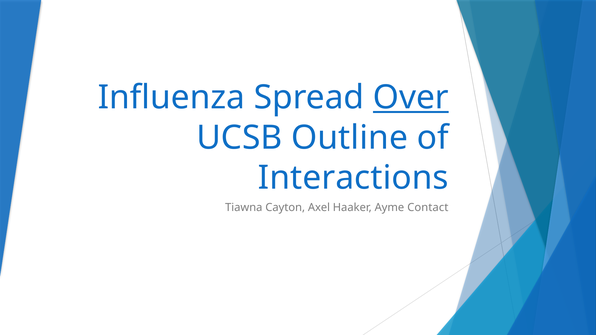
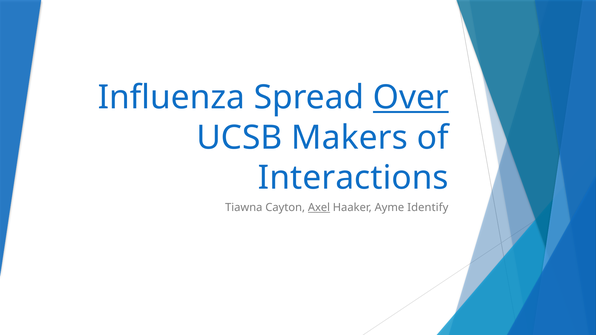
Outline: Outline -> Makers
Axel underline: none -> present
Contact: Contact -> Identify
